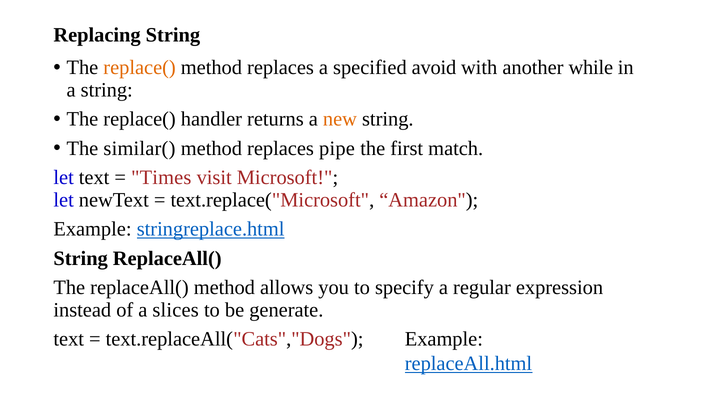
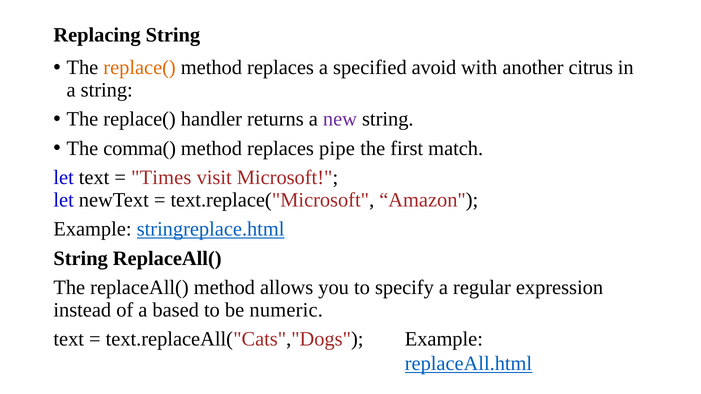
while: while -> citrus
new colour: orange -> purple
similar(: similar( -> comma(
slices: slices -> based
generate: generate -> numeric
